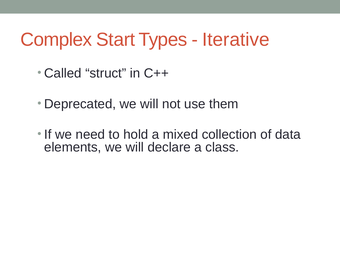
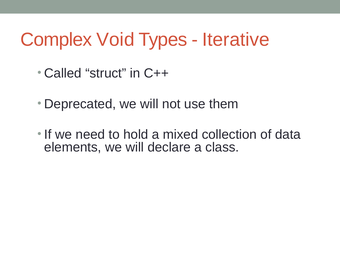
Start: Start -> Void
